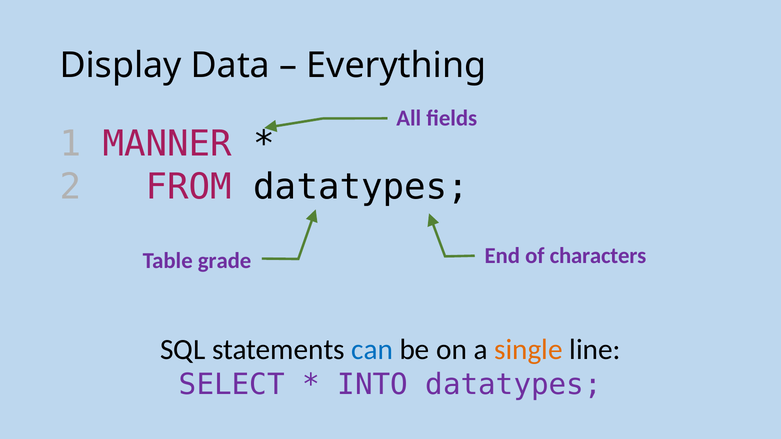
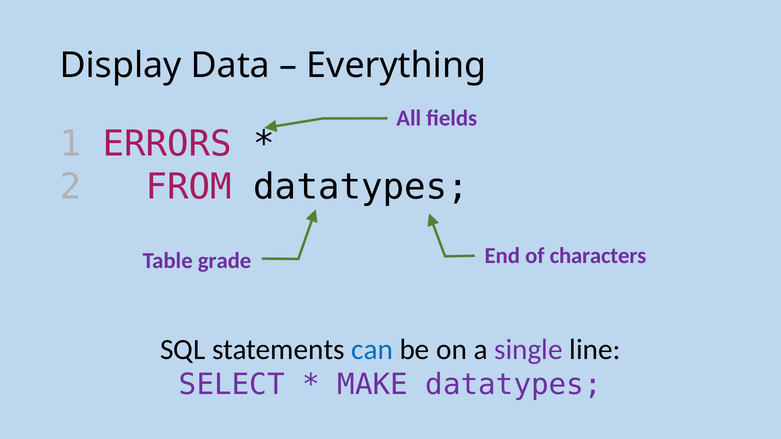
MANNER: MANNER -> ERRORS
single colour: orange -> purple
INTO: INTO -> MAKE
